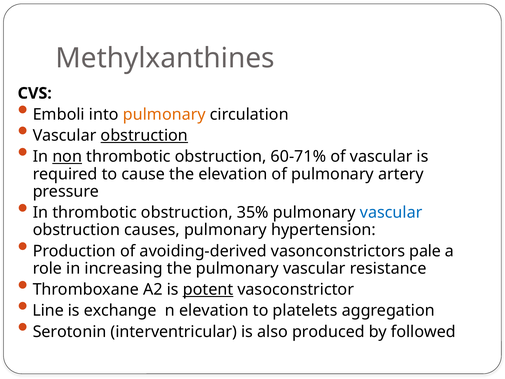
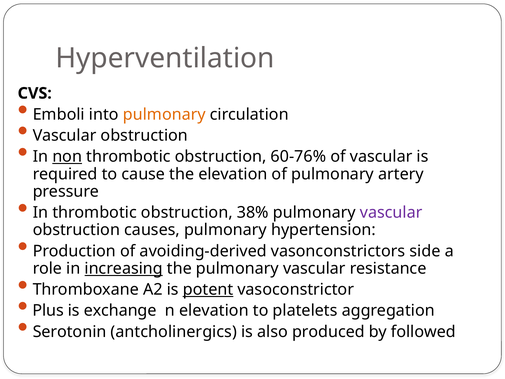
Methylxanthines: Methylxanthines -> Hyperventilation
obstruction at (144, 135) underline: present -> none
60-71%: 60-71% -> 60-76%
35%: 35% -> 38%
vascular at (391, 212) colour: blue -> purple
pale: pale -> side
increasing underline: none -> present
Line: Line -> Plus
interventricular: interventricular -> antcholinergics
